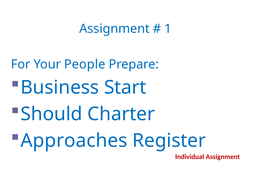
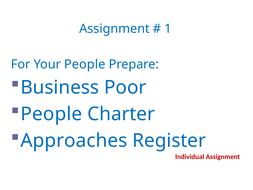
Start: Start -> Poor
Should at (51, 114): Should -> People
